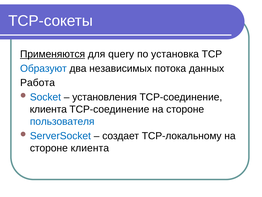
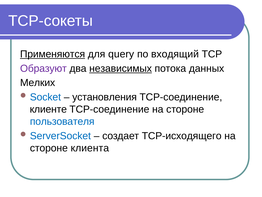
установка: установка -> входящий
Образуют colour: blue -> purple
независимых underline: none -> present
Работа: Работа -> Мелких
клиента at (48, 109): клиента -> клиенте
TCP-локальному: TCP-локальному -> TCP-исходящего
